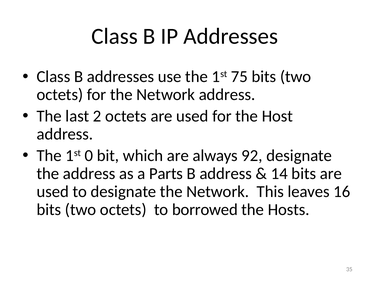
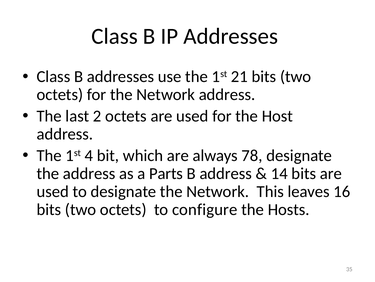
75: 75 -> 21
0: 0 -> 4
92: 92 -> 78
borrowed: borrowed -> configure
